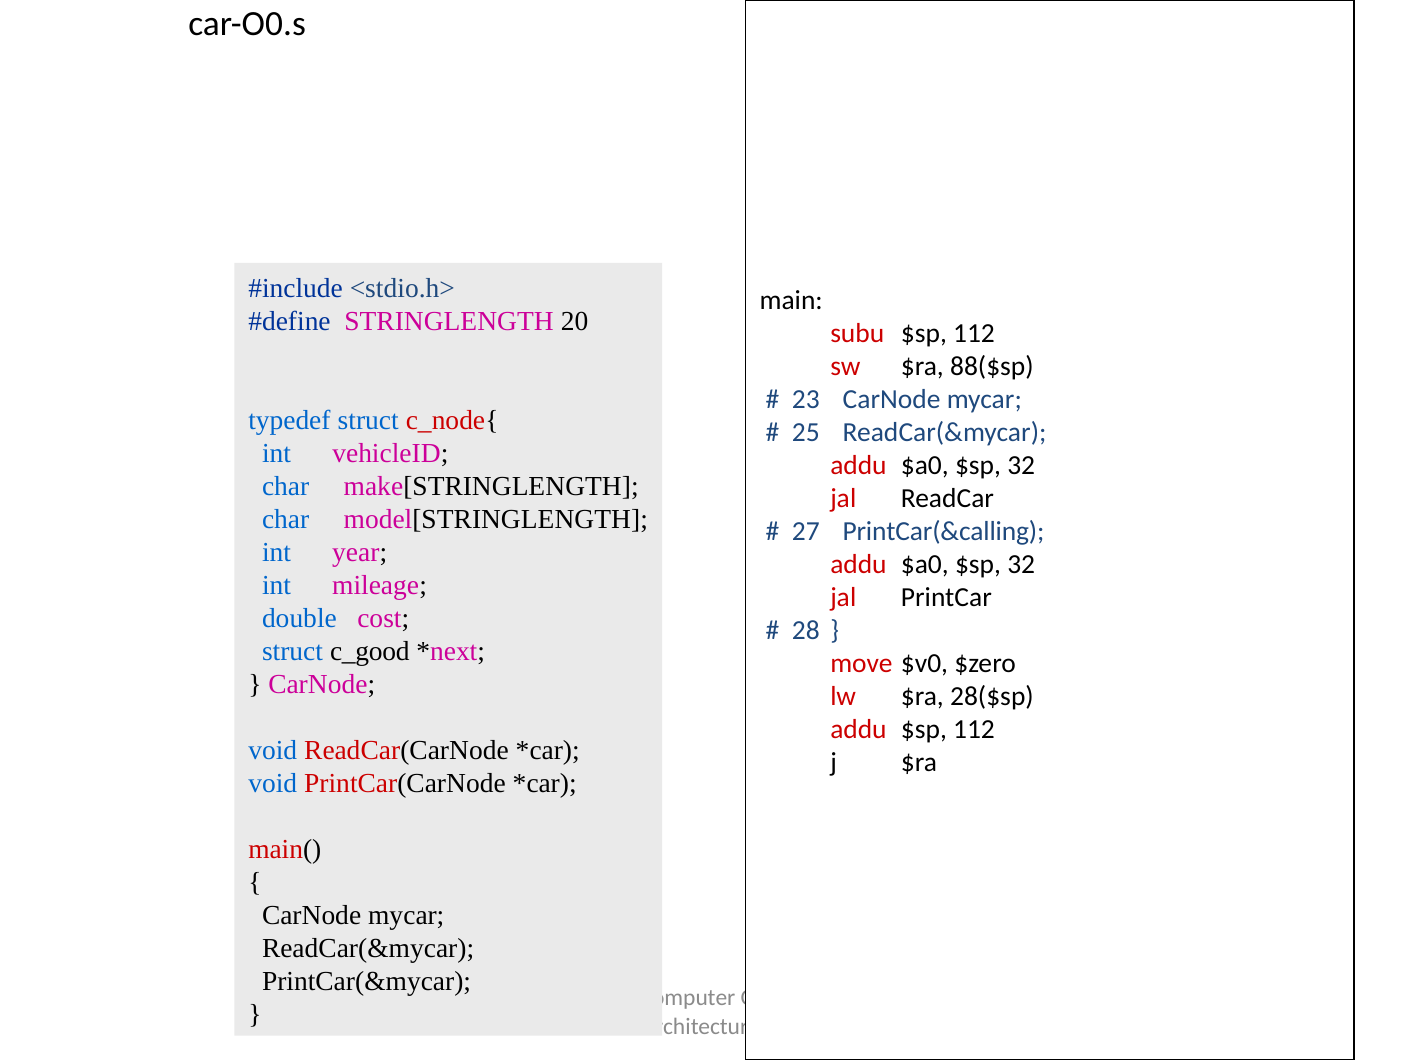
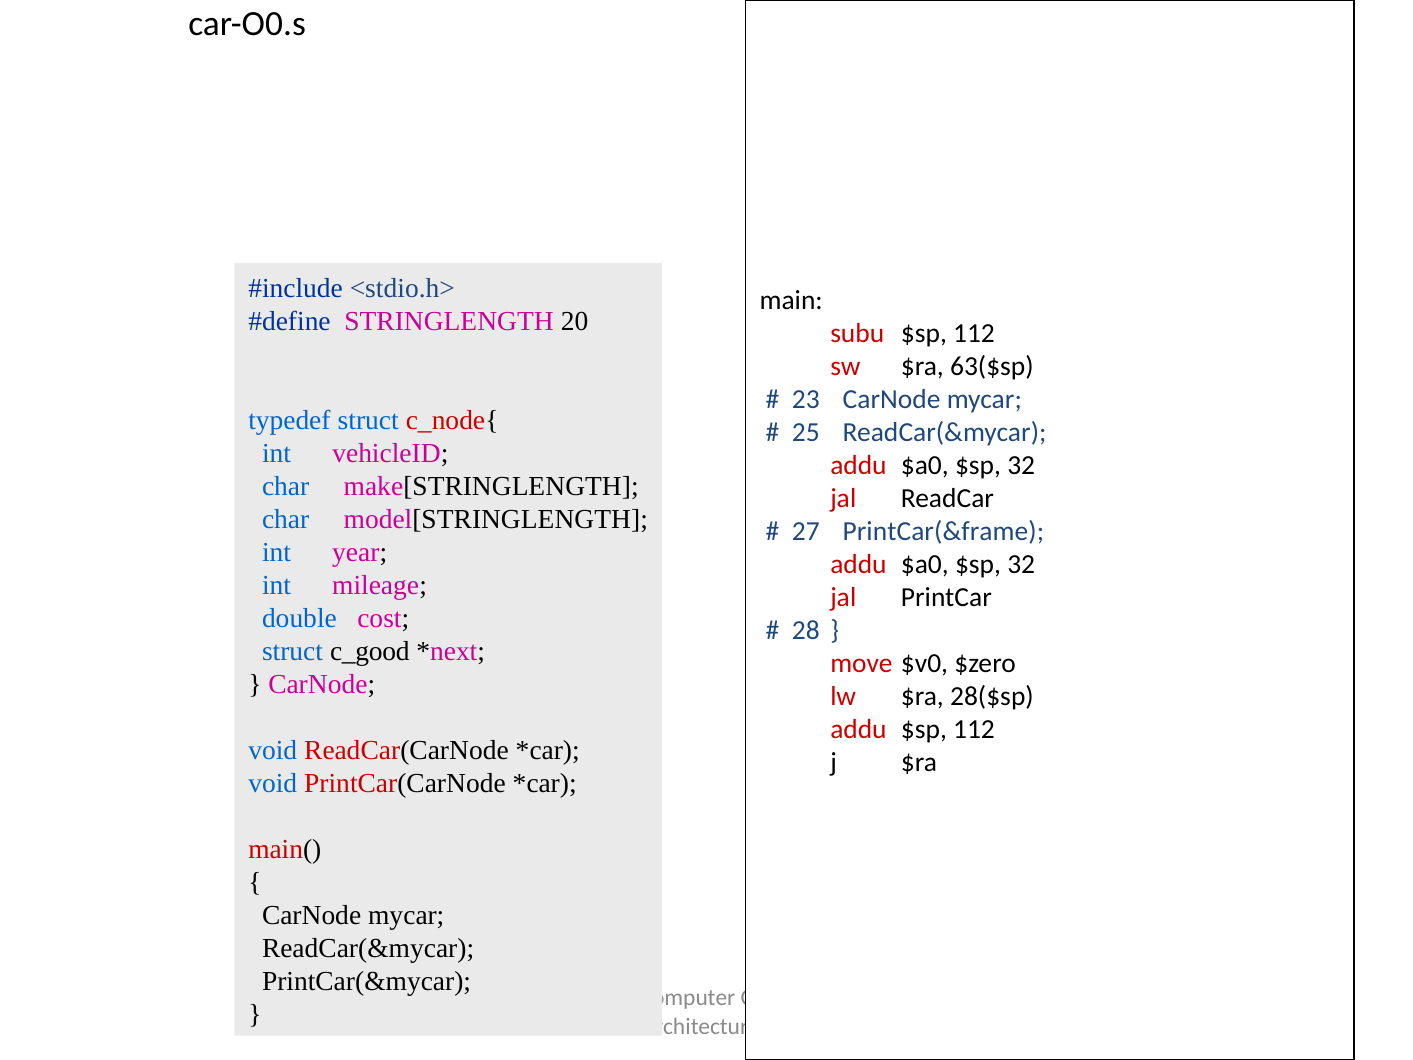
88($sp: 88($sp -> 63($sp
PrintCar(&calling: PrintCar(&calling -> PrintCar(&frame
